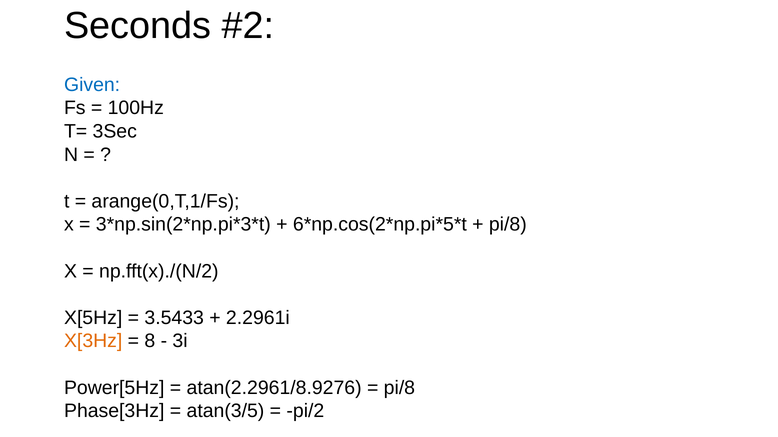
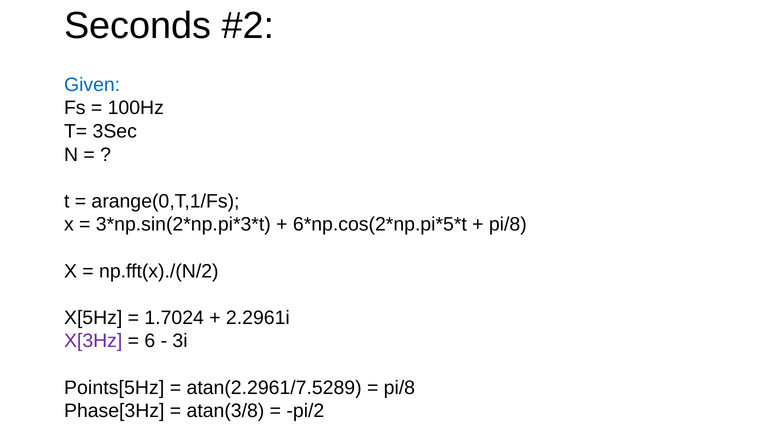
3.5433: 3.5433 -> 1.7024
X[3Hz colour: orange -> purple
8: 8 -> 6
Power[5Hz: Power[5Hz -> Points[5Hz
atan(2.2961/8.9276: atan(2.2961/8.9276 -> atan(2.2961/7.5289
atan(3/5: atan(3/5 -> atan(3/8
